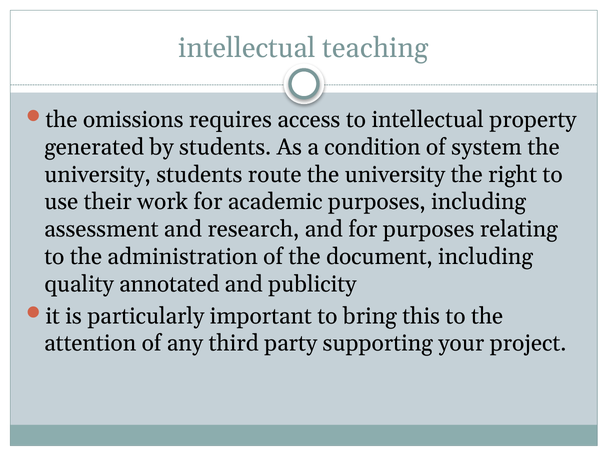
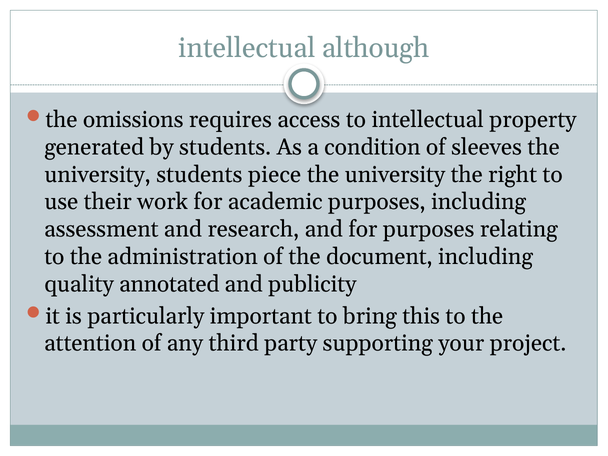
teaching: teaching -> although
system: system -> sleeves
route: route -> piece
